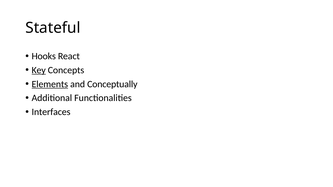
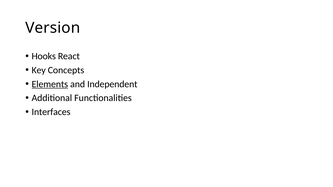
Stateful: Stateful -> Version
Key underline: present -> none
Conceptually: Conceptually -> Independent
